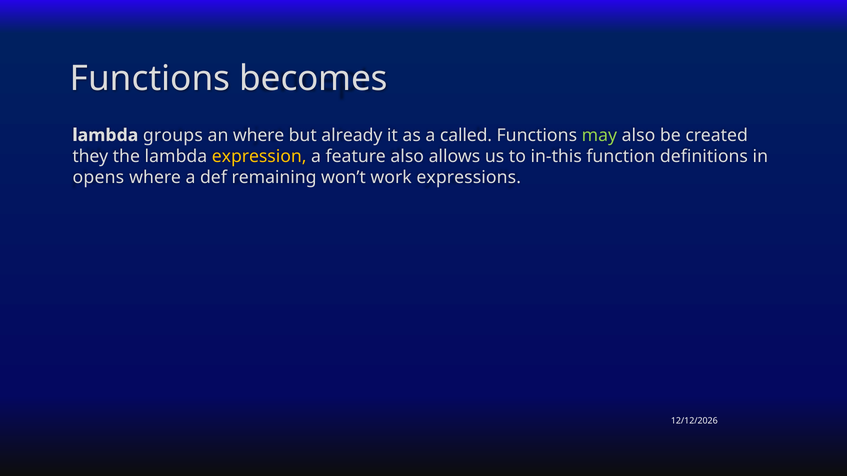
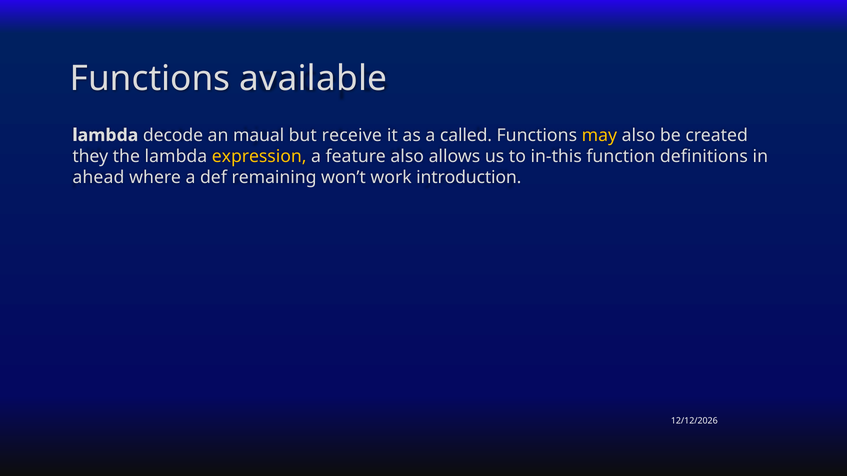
becomes: becomes -> available
groups: groups -> decode
an where: where -> maual
already: already -> receive
may colour: light green -> yellow
opens: opens -> ahead
expressions: expressions -> introduction
